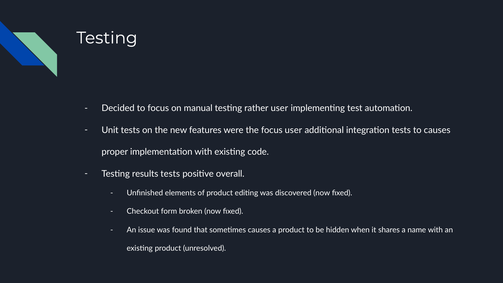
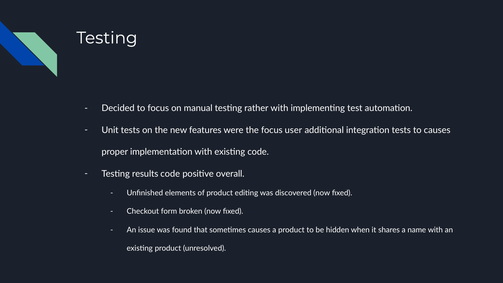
rather user: user -> with
results tests: tests -> code
